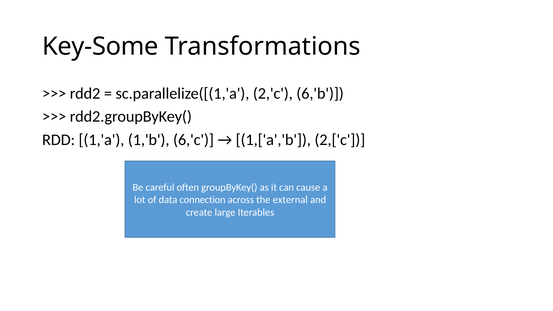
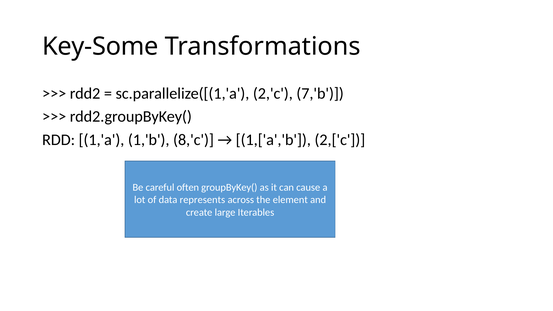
6,'b: 6,'b -> 7,'b
6,'c: 6,'c -> 8,'c
connection: connection -> represents
external: external -> element
